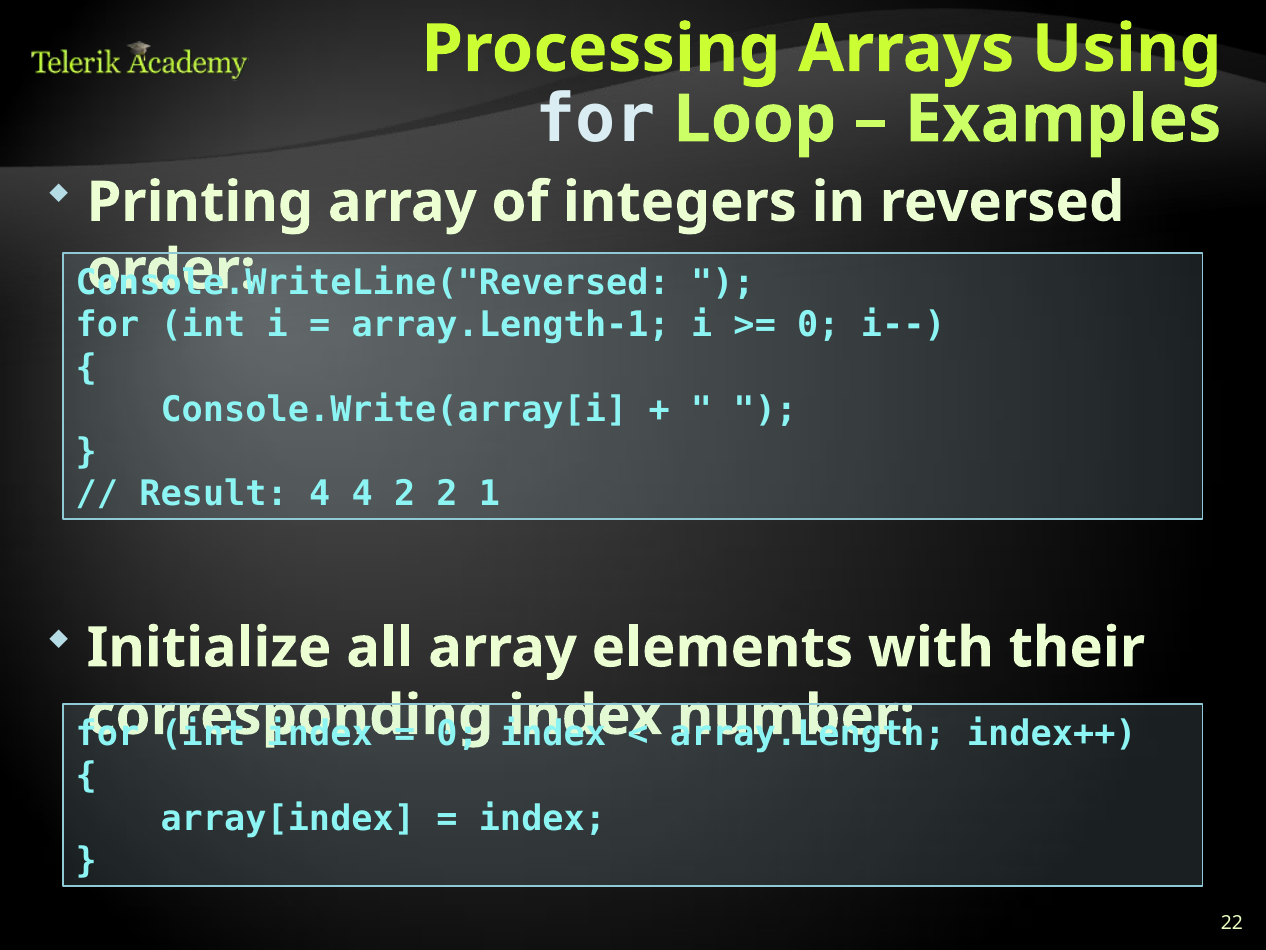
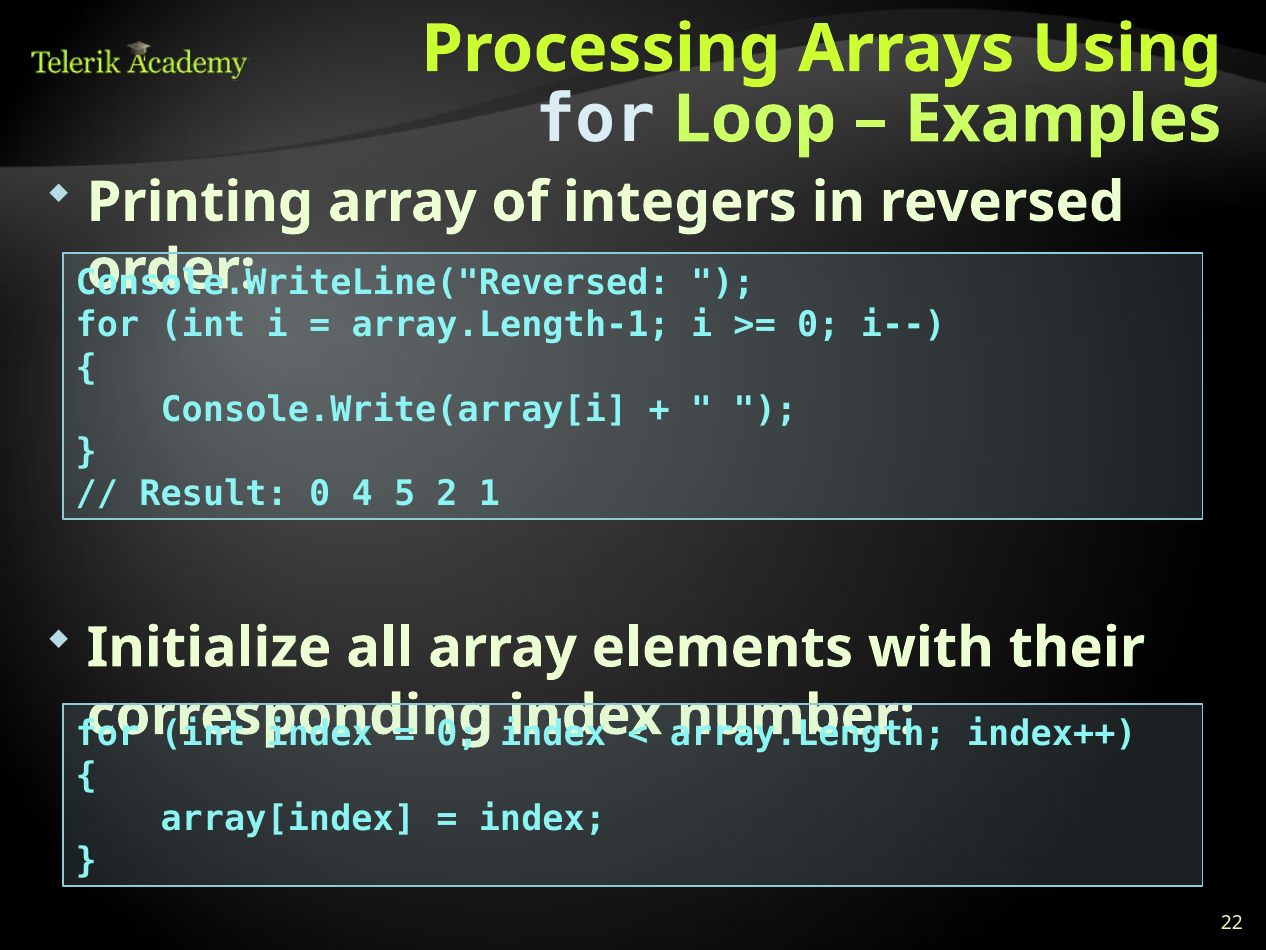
Result 4: 4 -> 0
4 2: 2 -> 5
